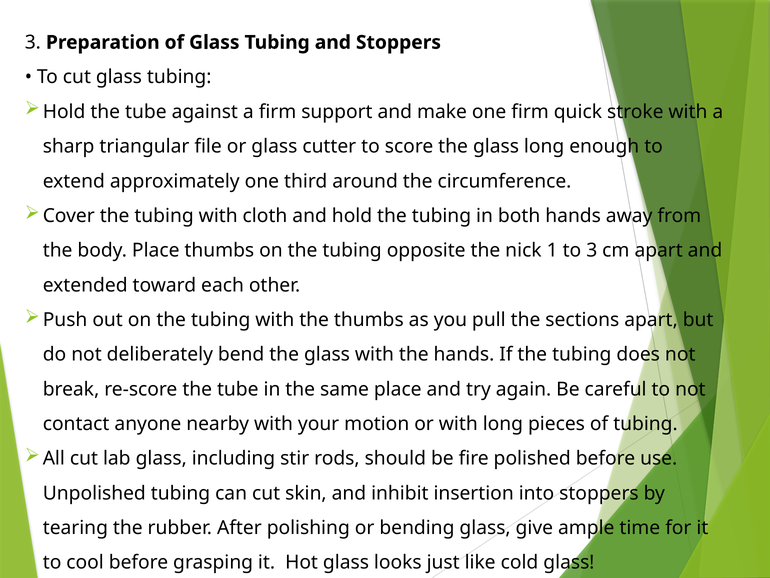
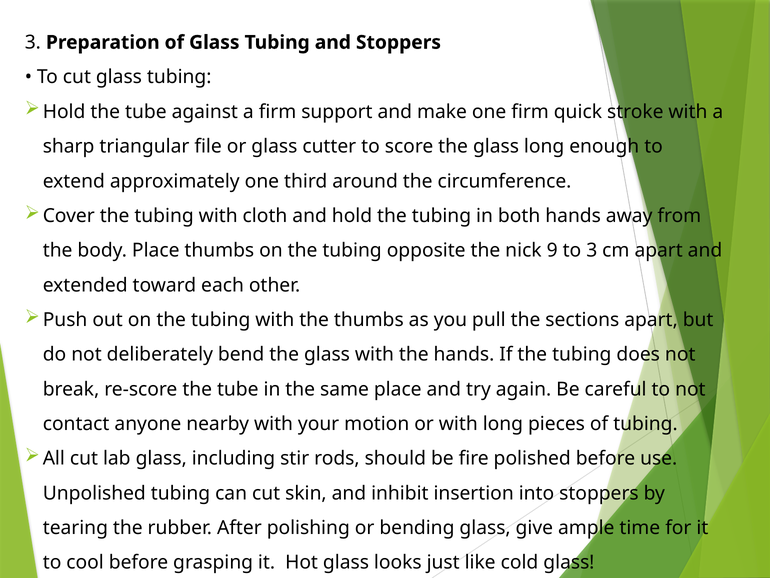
1: 1 -> 9
